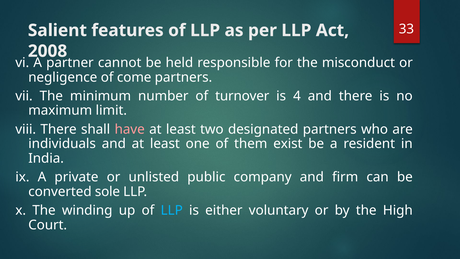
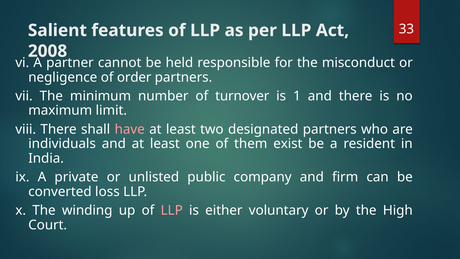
come: come -> order
4: 4 -> 1
sole: sole -> loss
LLP at (172, 210) colour: light blue -> pink
